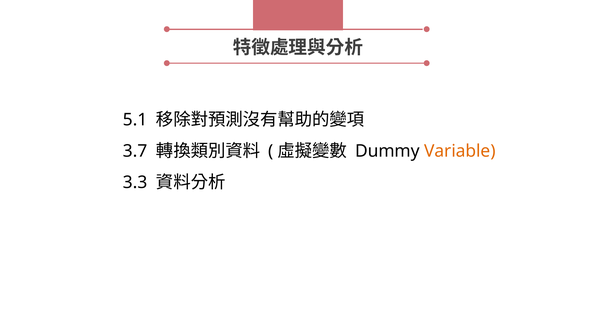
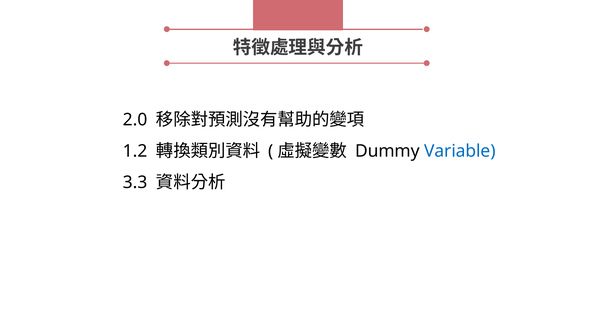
5.1: 5.1 -> 2.0
3.7: 3.7 -> 1.2
Variable colour: orange -> blue
